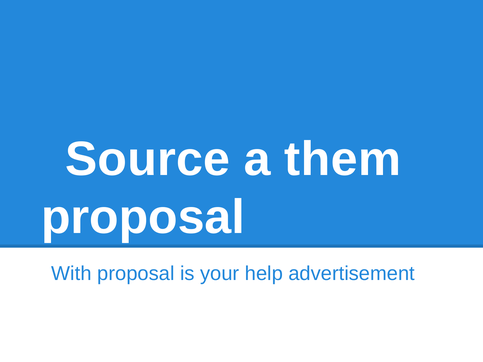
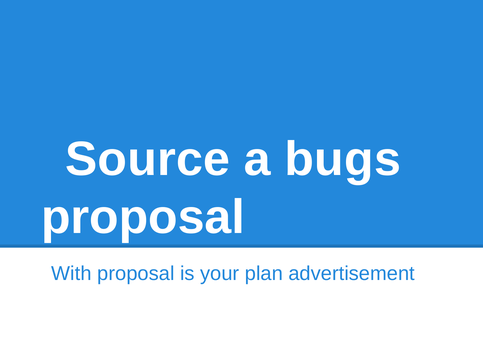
them: them -> bugs
help: help -> plan
